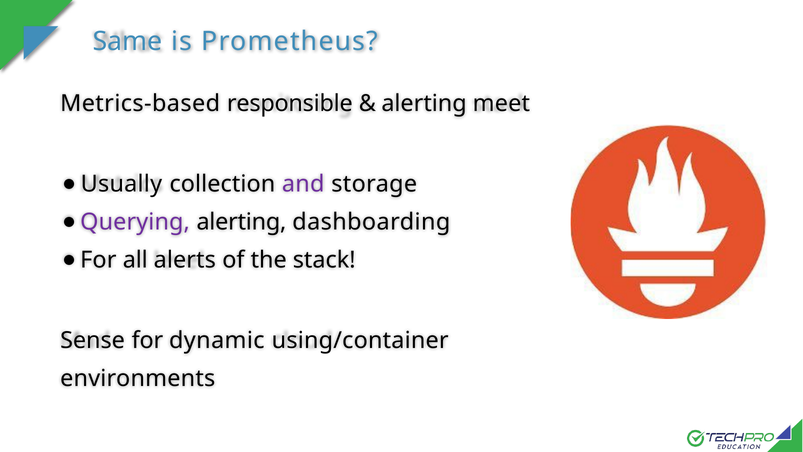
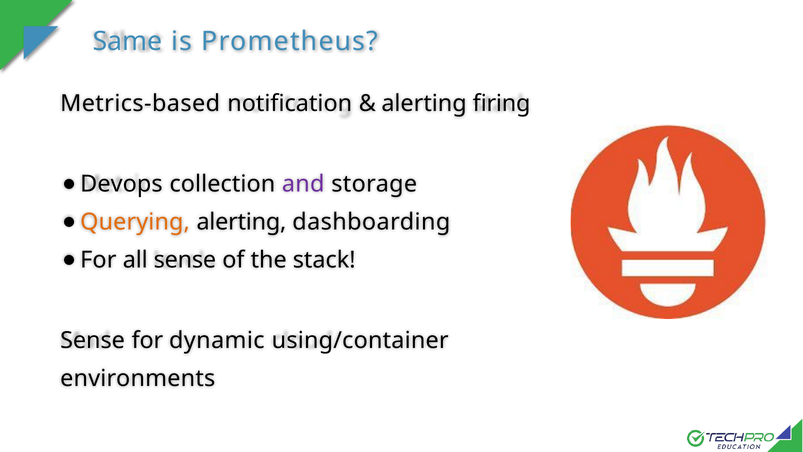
responsible: responsible -> notification
meet: meet -> ﬁring
Usually: Usually -> Devops
Querying colour: purple -> orange
all alerts: alerts -> sense
